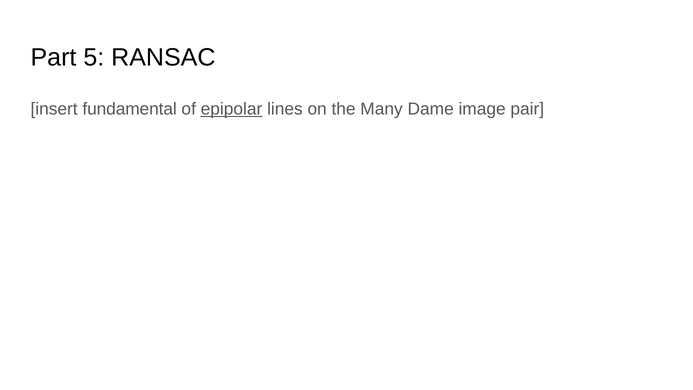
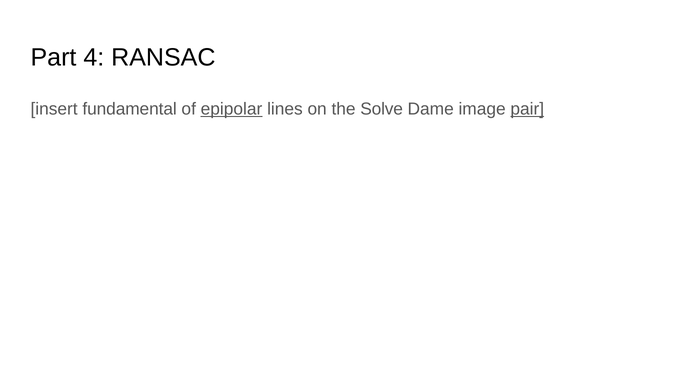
5: 5 -> 4
Many: Many -> Solve
pair underline: none -> present
